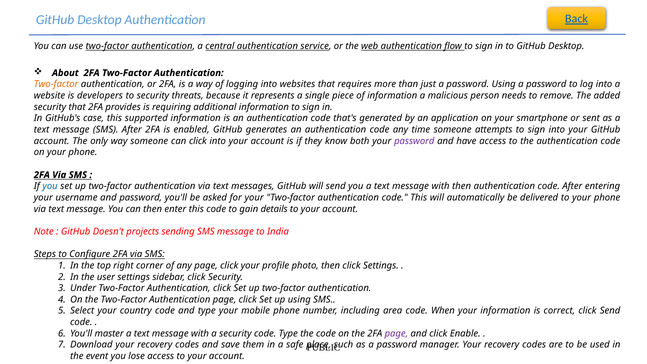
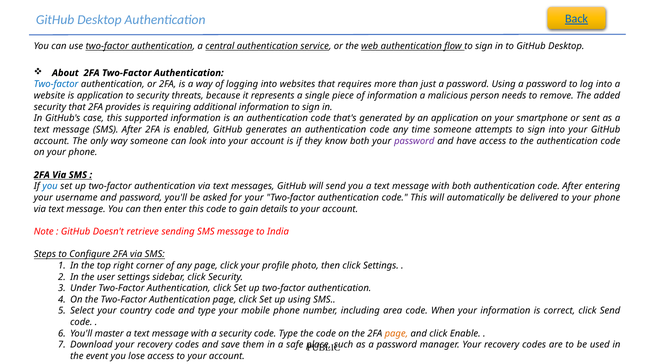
Two-factor at (56, 84) colour: orange -> blue
is developers: developers -> application
can click: click -> look
with then: then -> both
projects: projects -> retrieve
page at (396, 333) colour: purple -> orange
